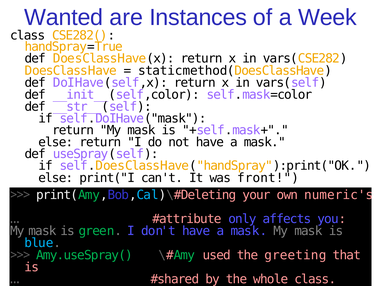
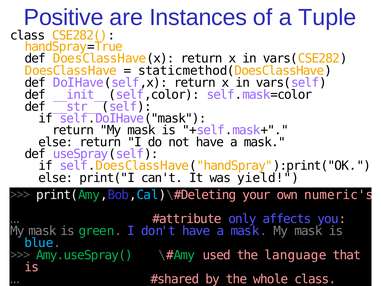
Wanted: Wanted -> Positive
Week: Week -> Tuple
front: front -> yield
greeting: greeting -> language
